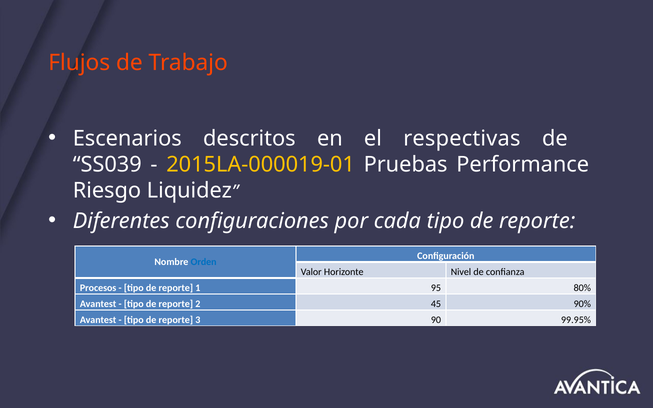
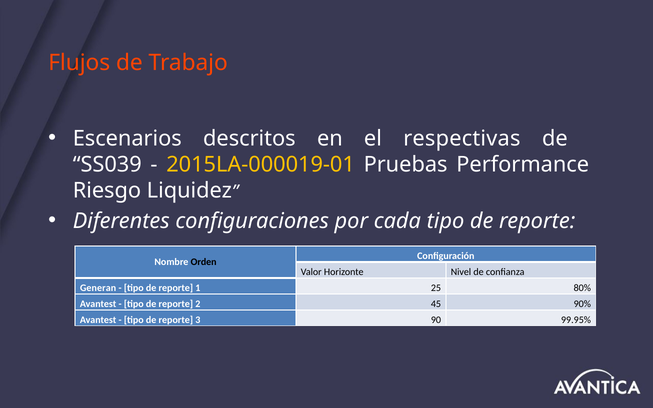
Orden colour: blue -> black
Procesos: Procesos -> Generan
95: 95 -> 25
